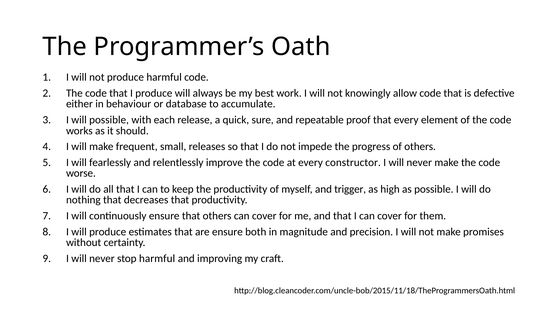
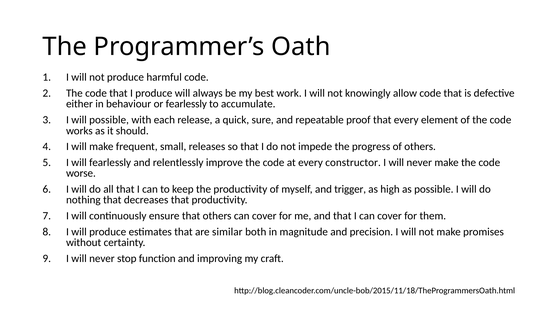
or database: database -> fearlessly
are ensure: ensure -> similar
stop harmful: harmful -> function
